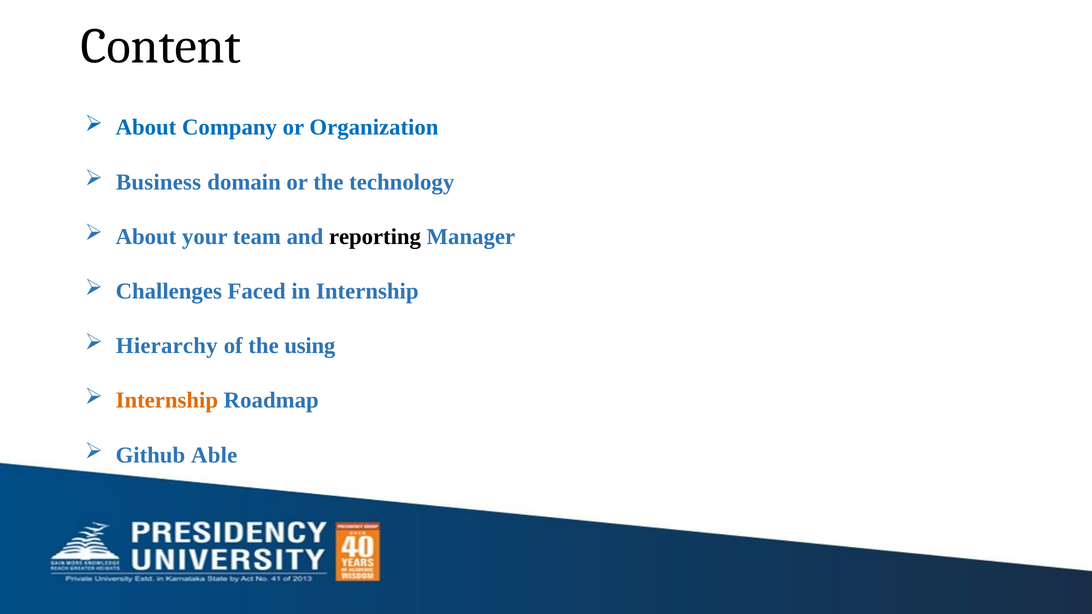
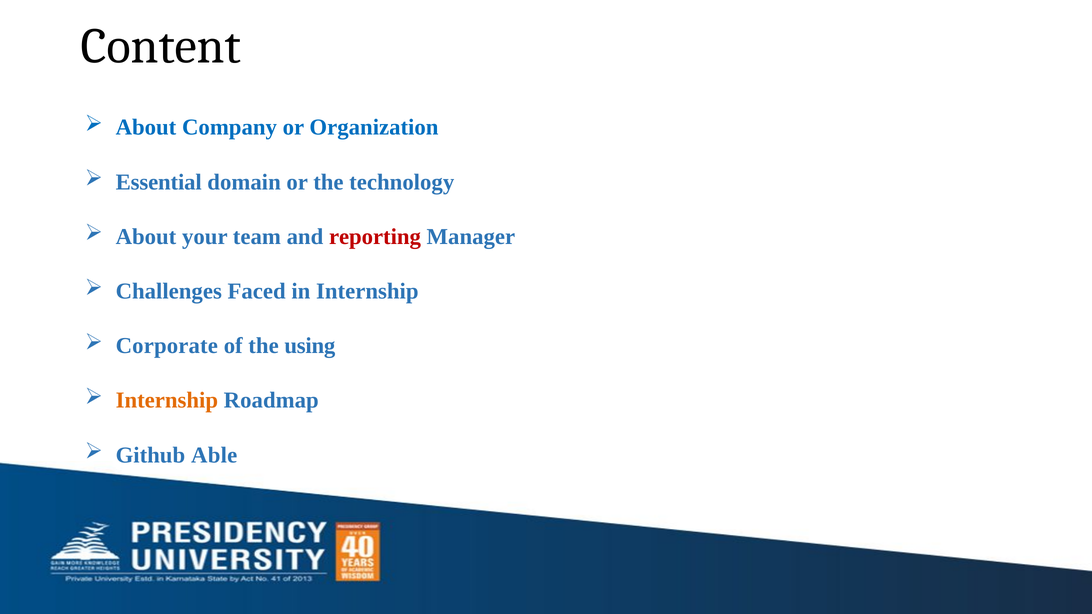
Business: Business -> Essential
reporting colour: black -> red
Hierarchy: Hierarchy -> Corporate
